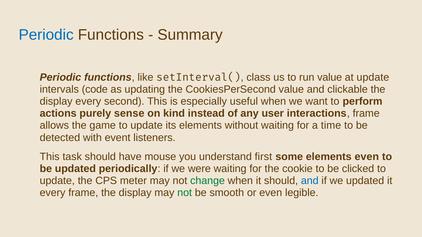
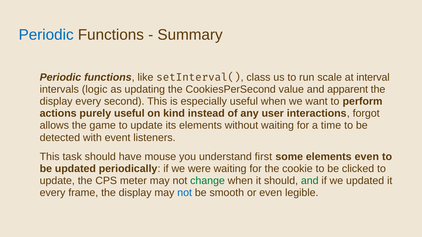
run value: value -> scale
at update: update -> interval
code: code -> logic
clickable: clickable -> apparent
purely sense: sense -> useful
interactions frame: frame -> forgot
and at (310, 181) colour: blue -> green
not at (185, 193) colour: green -> blue
